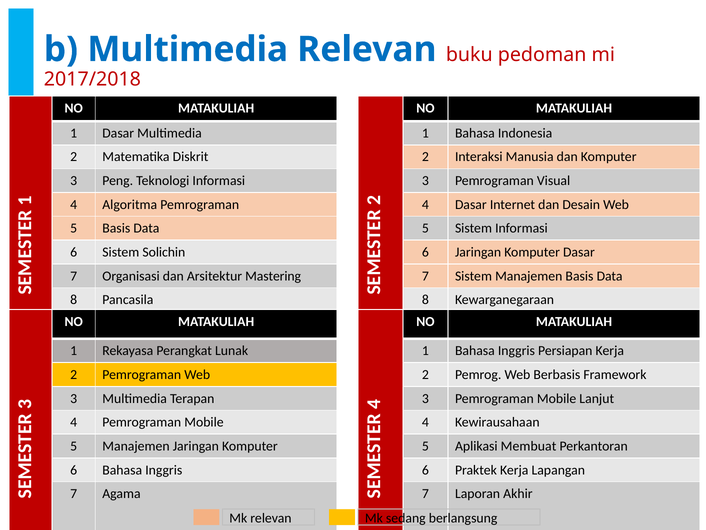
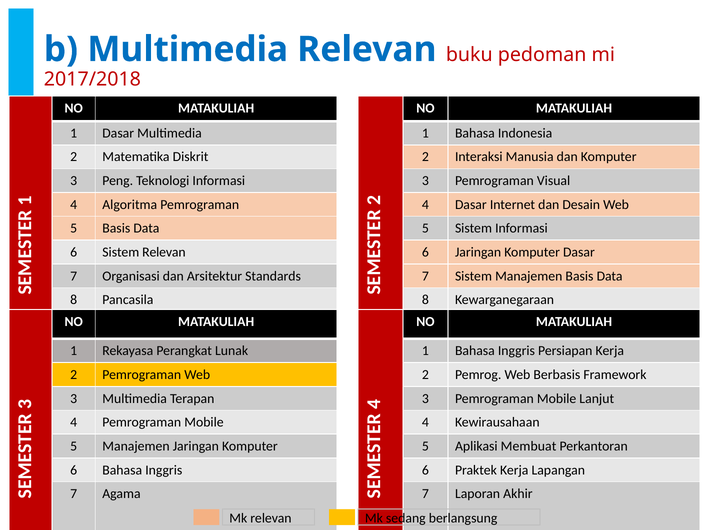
Sistem Solichin: Solichin -> Relevan
Mastering: Mastering -> Standards
